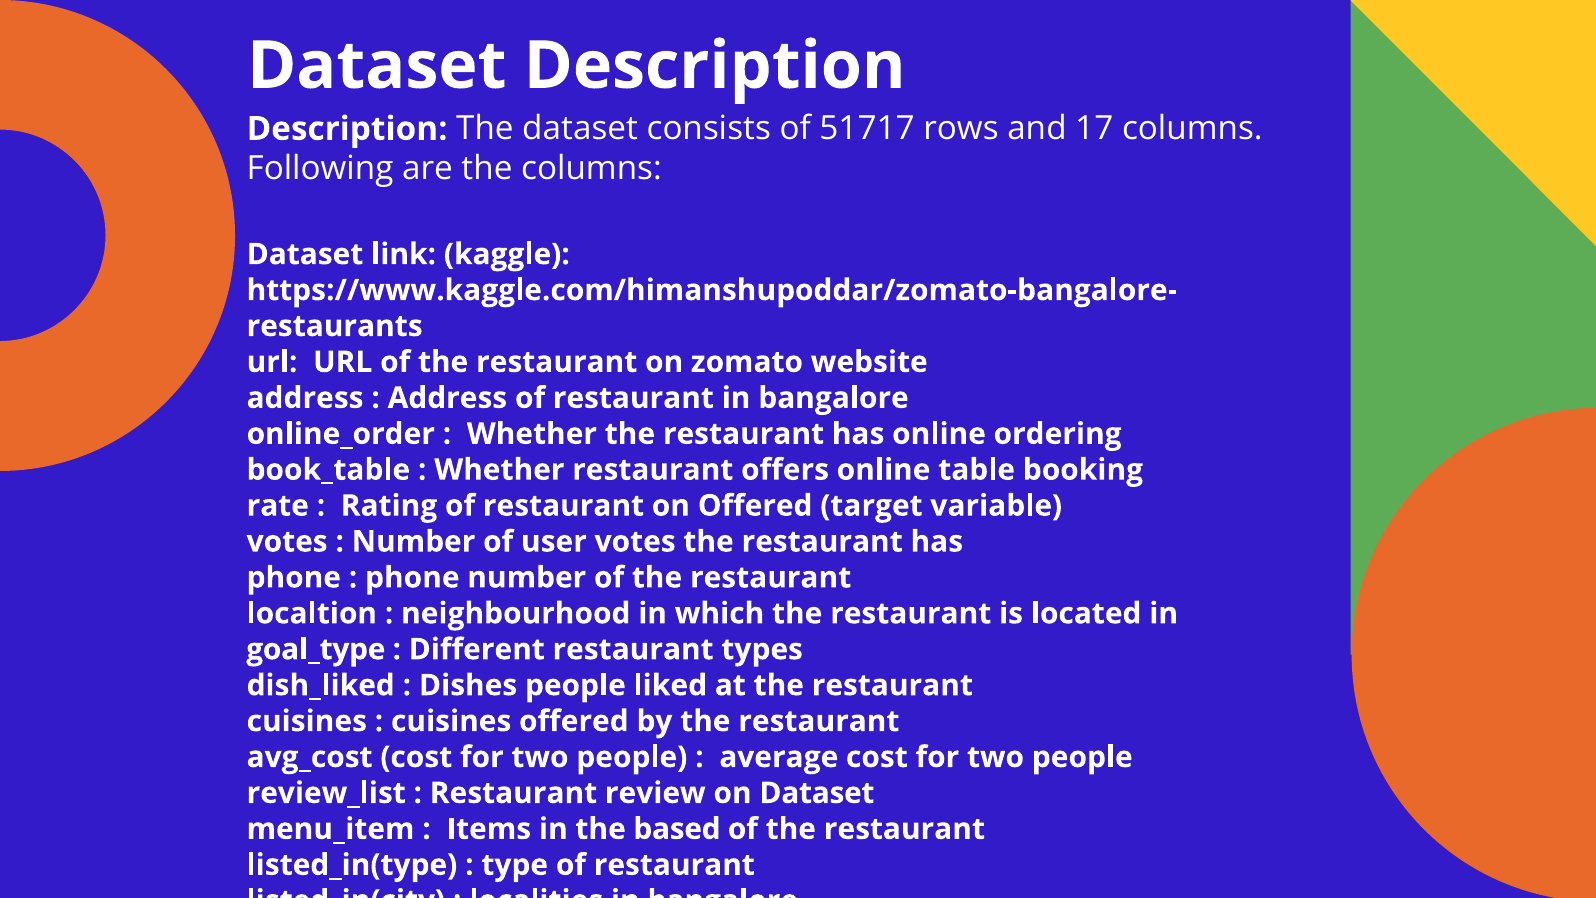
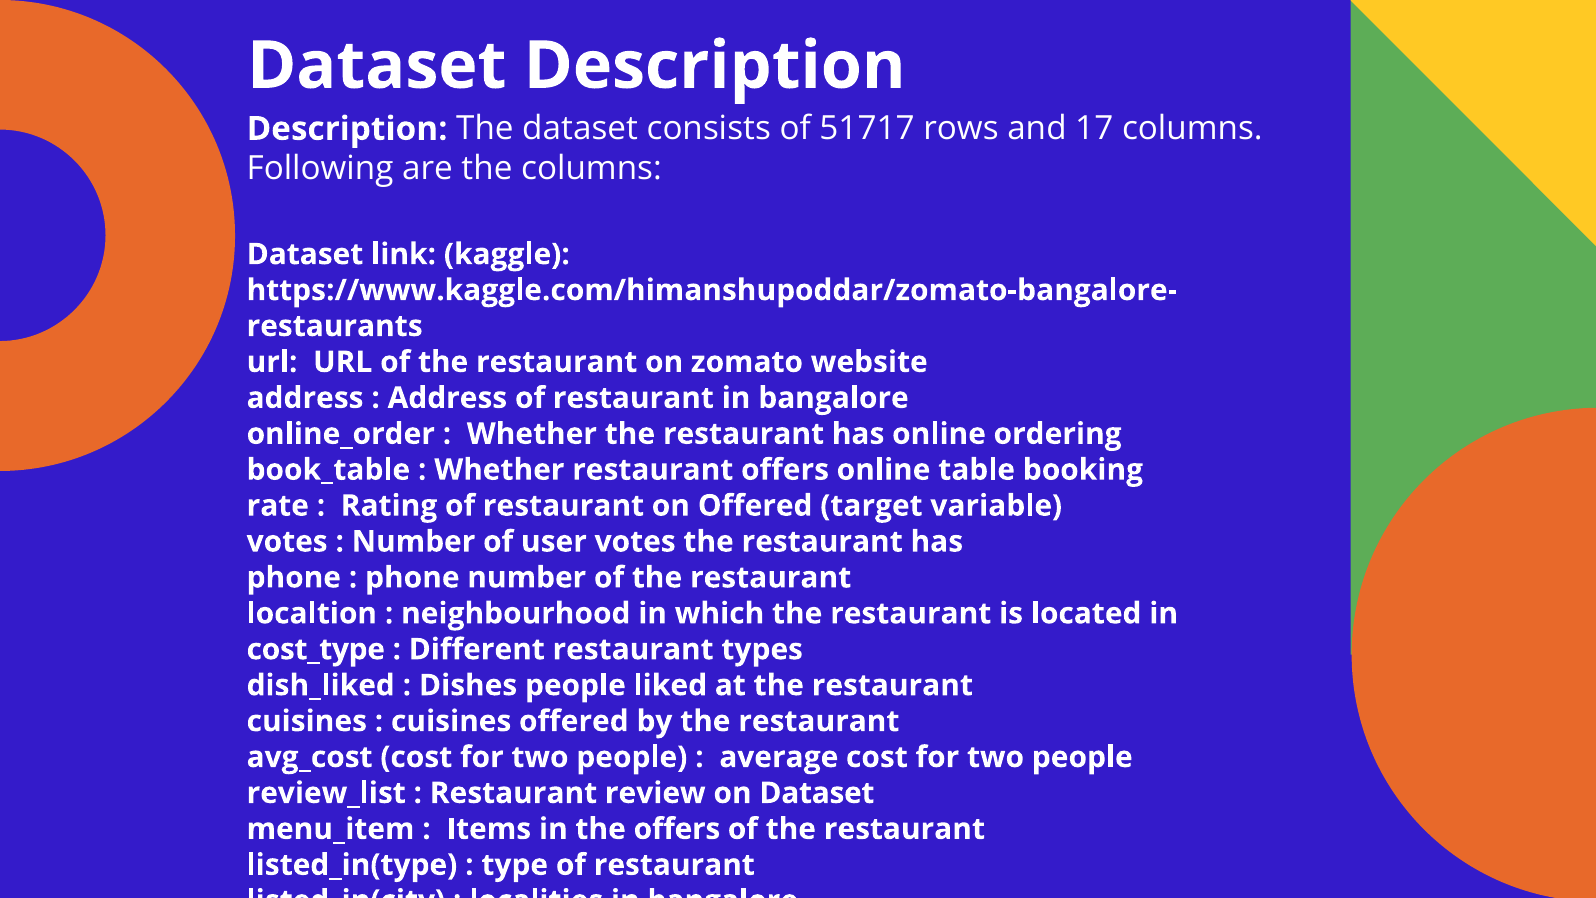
goal_type: goal_type -> cost_type
the based: based -> offers
